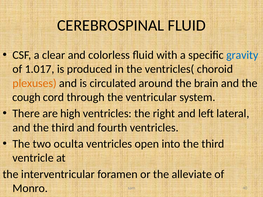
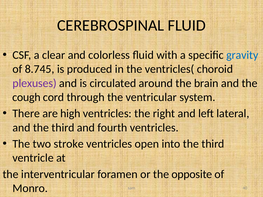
1.017: 1.017 -> 8.745
plexuses colour: orange -> purple
oculta: oculta -> stroke
alleviate: alleviate -> opposite
